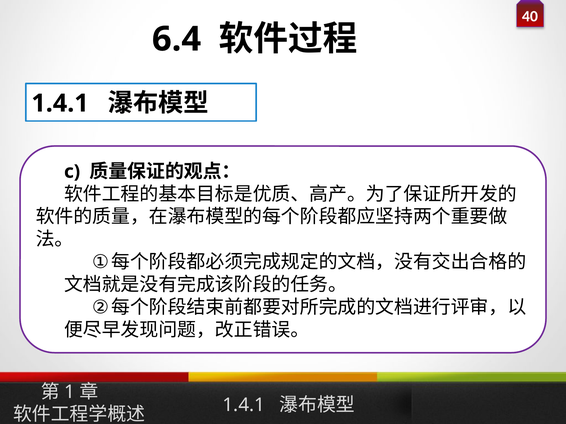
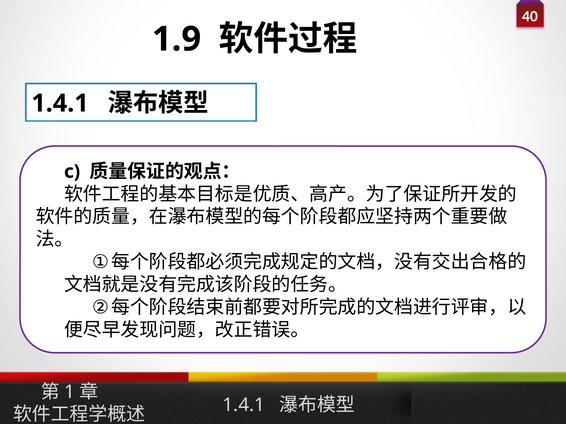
6.4: 6.4 -> 1.9
